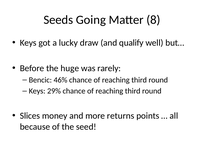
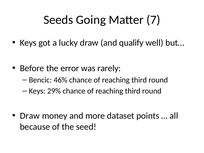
8: 8 -> 7
huge: huge -> error
Slices at (30, 116): Slices -> Draw
returns: returns -> dataset
